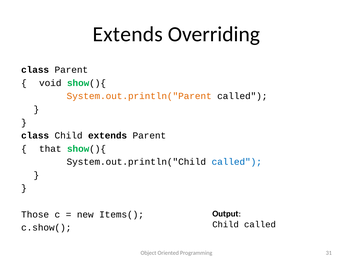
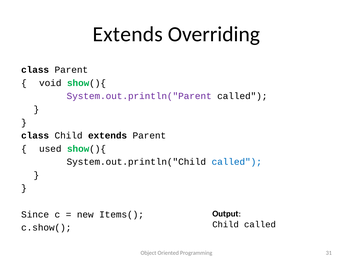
System.out.println("Parent colour: orange -> purple
that: that -> used
Those: Those -> Since
